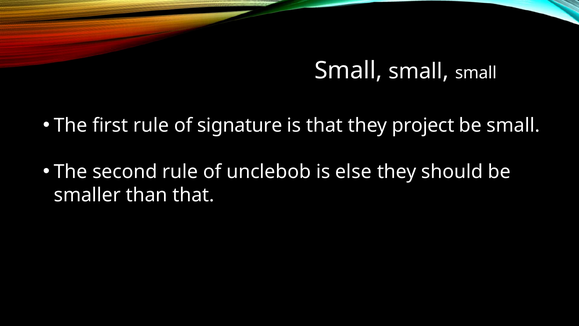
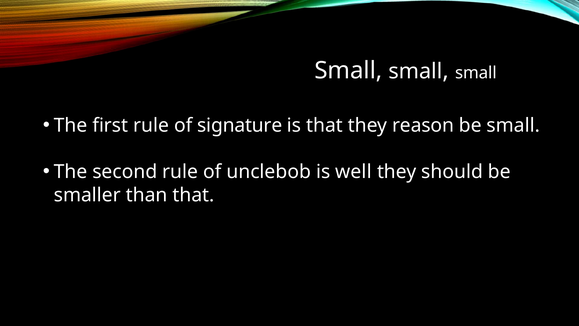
project: project -> reason
else: else -> well
